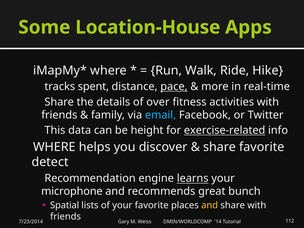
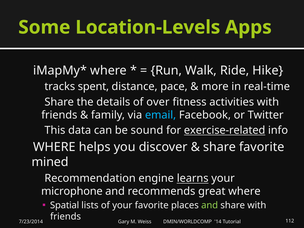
Location-House: Location-House -> Location-Levels
pace underline: present -> none
height: height -> sound
detect: detect -> mined
great bunch: bunch -> where
and at (210, 205) colour: yellow -> light green
